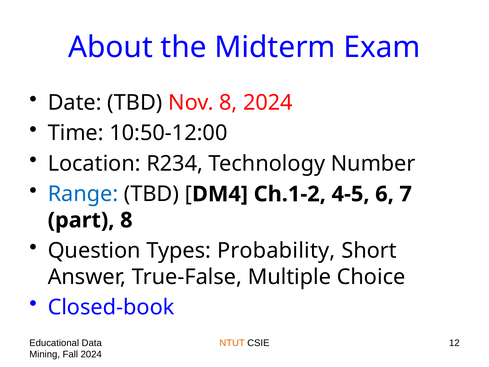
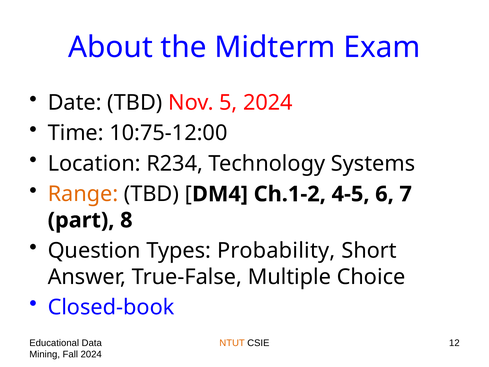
Nov 8: 8 -> 5
10:50-12:00: 10:50-12:00 -> 10:75-12:00
Number: Number -> Systems
Range colour: blue -> orange
